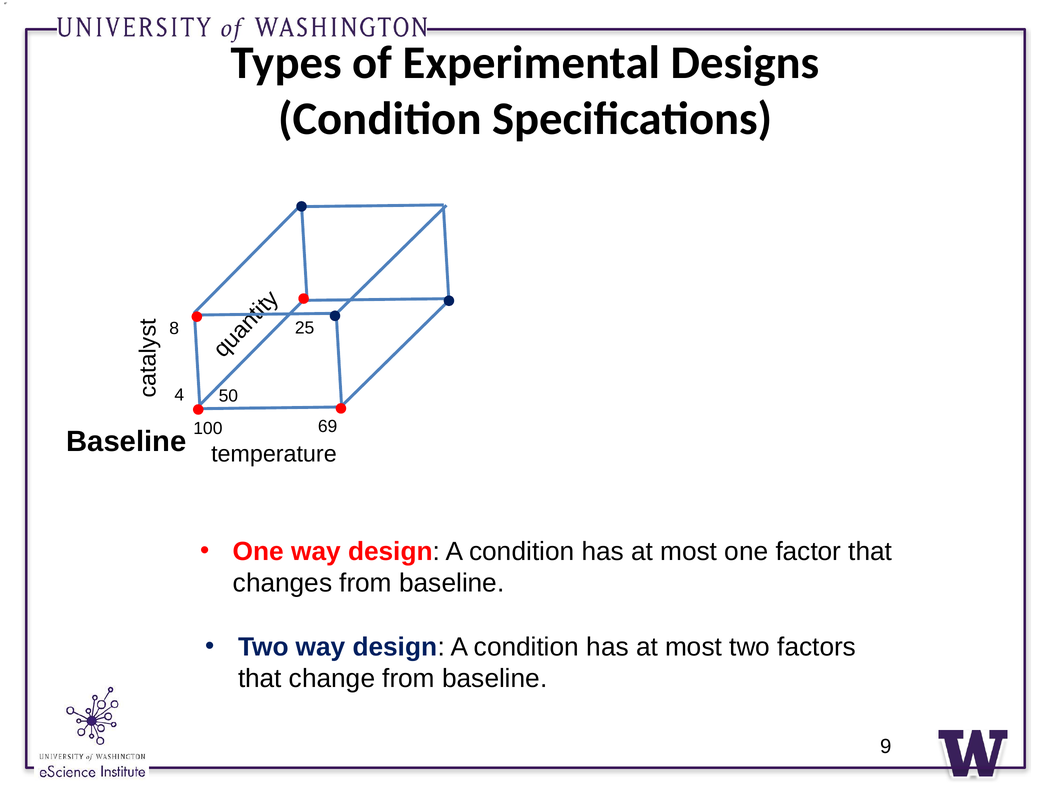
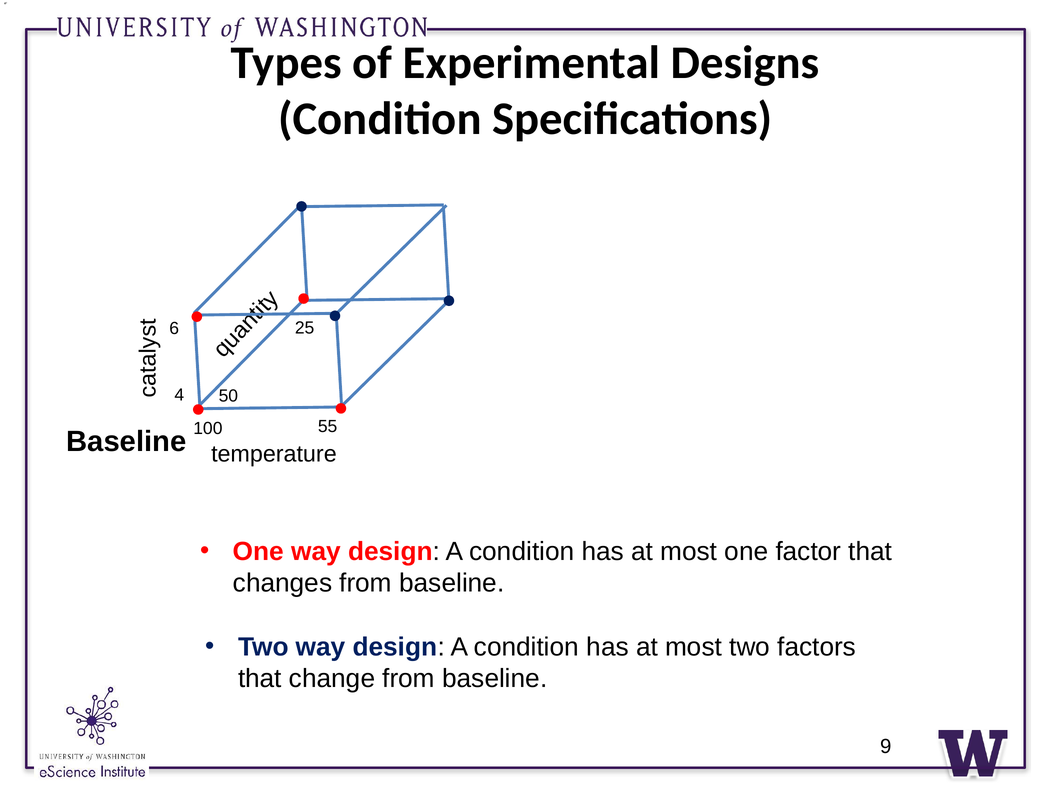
8: 8 -> 6
69: 69 -> 55
